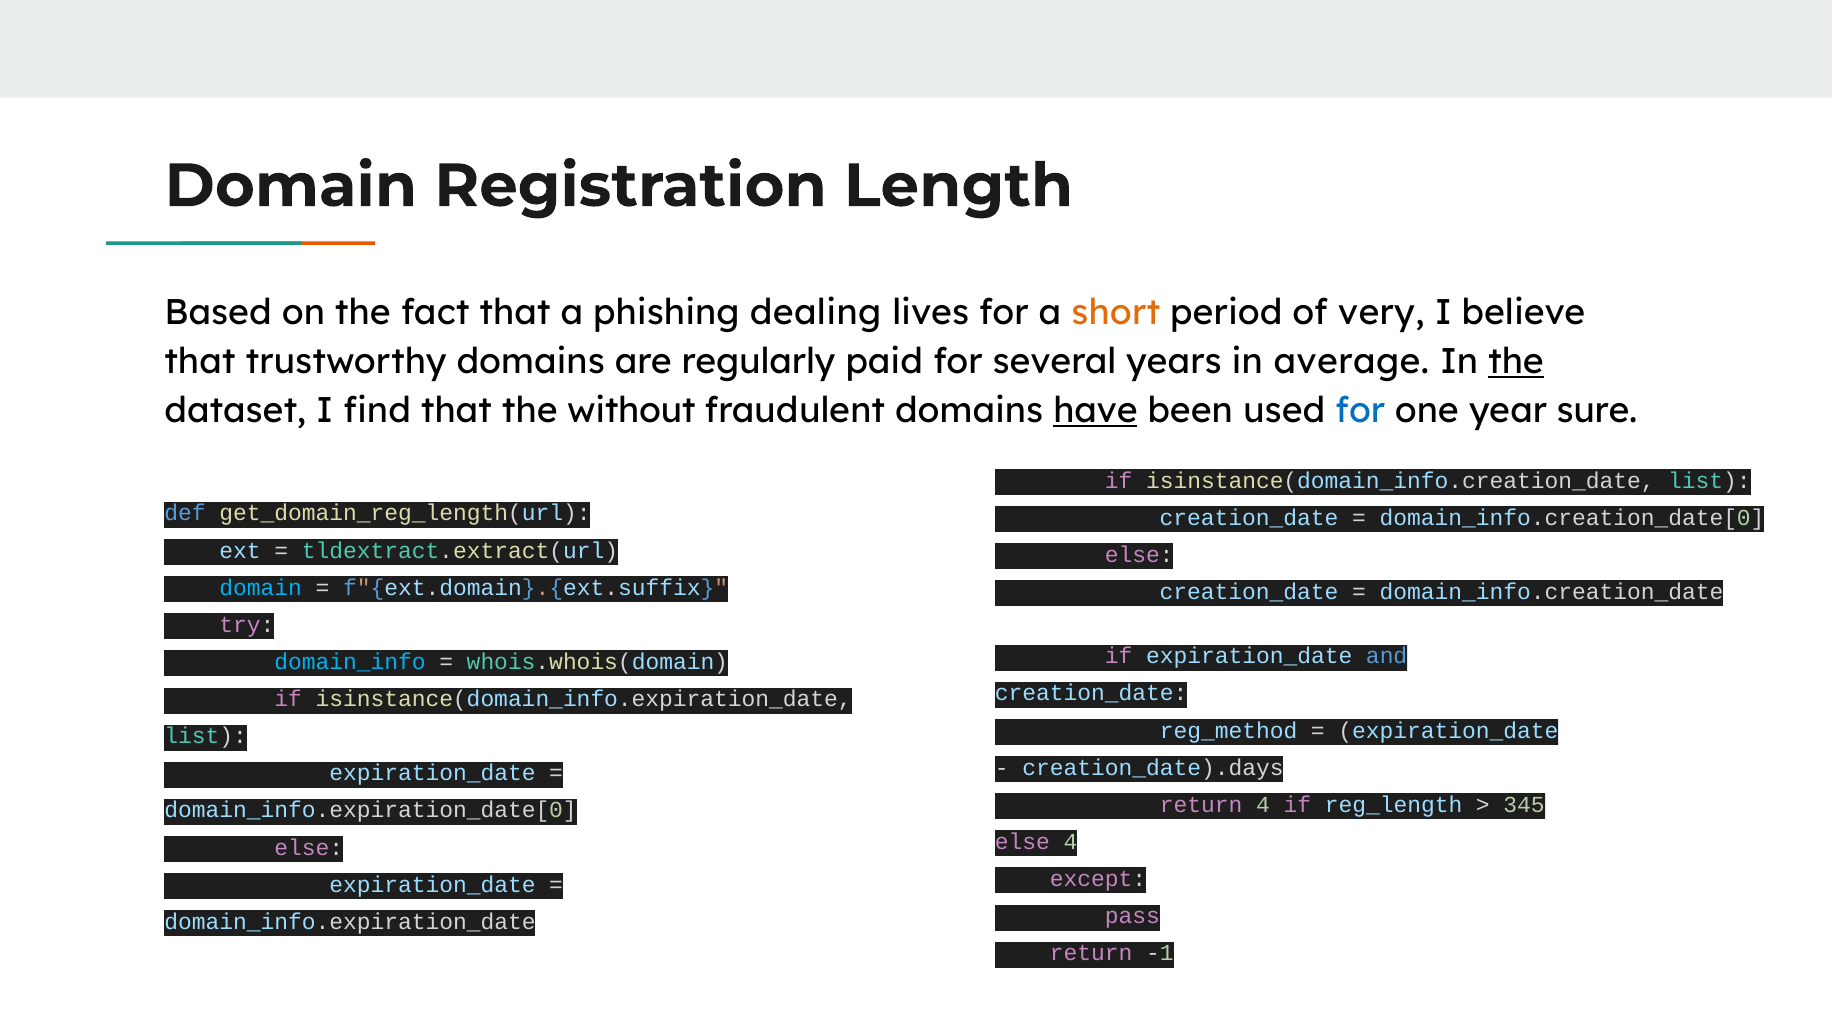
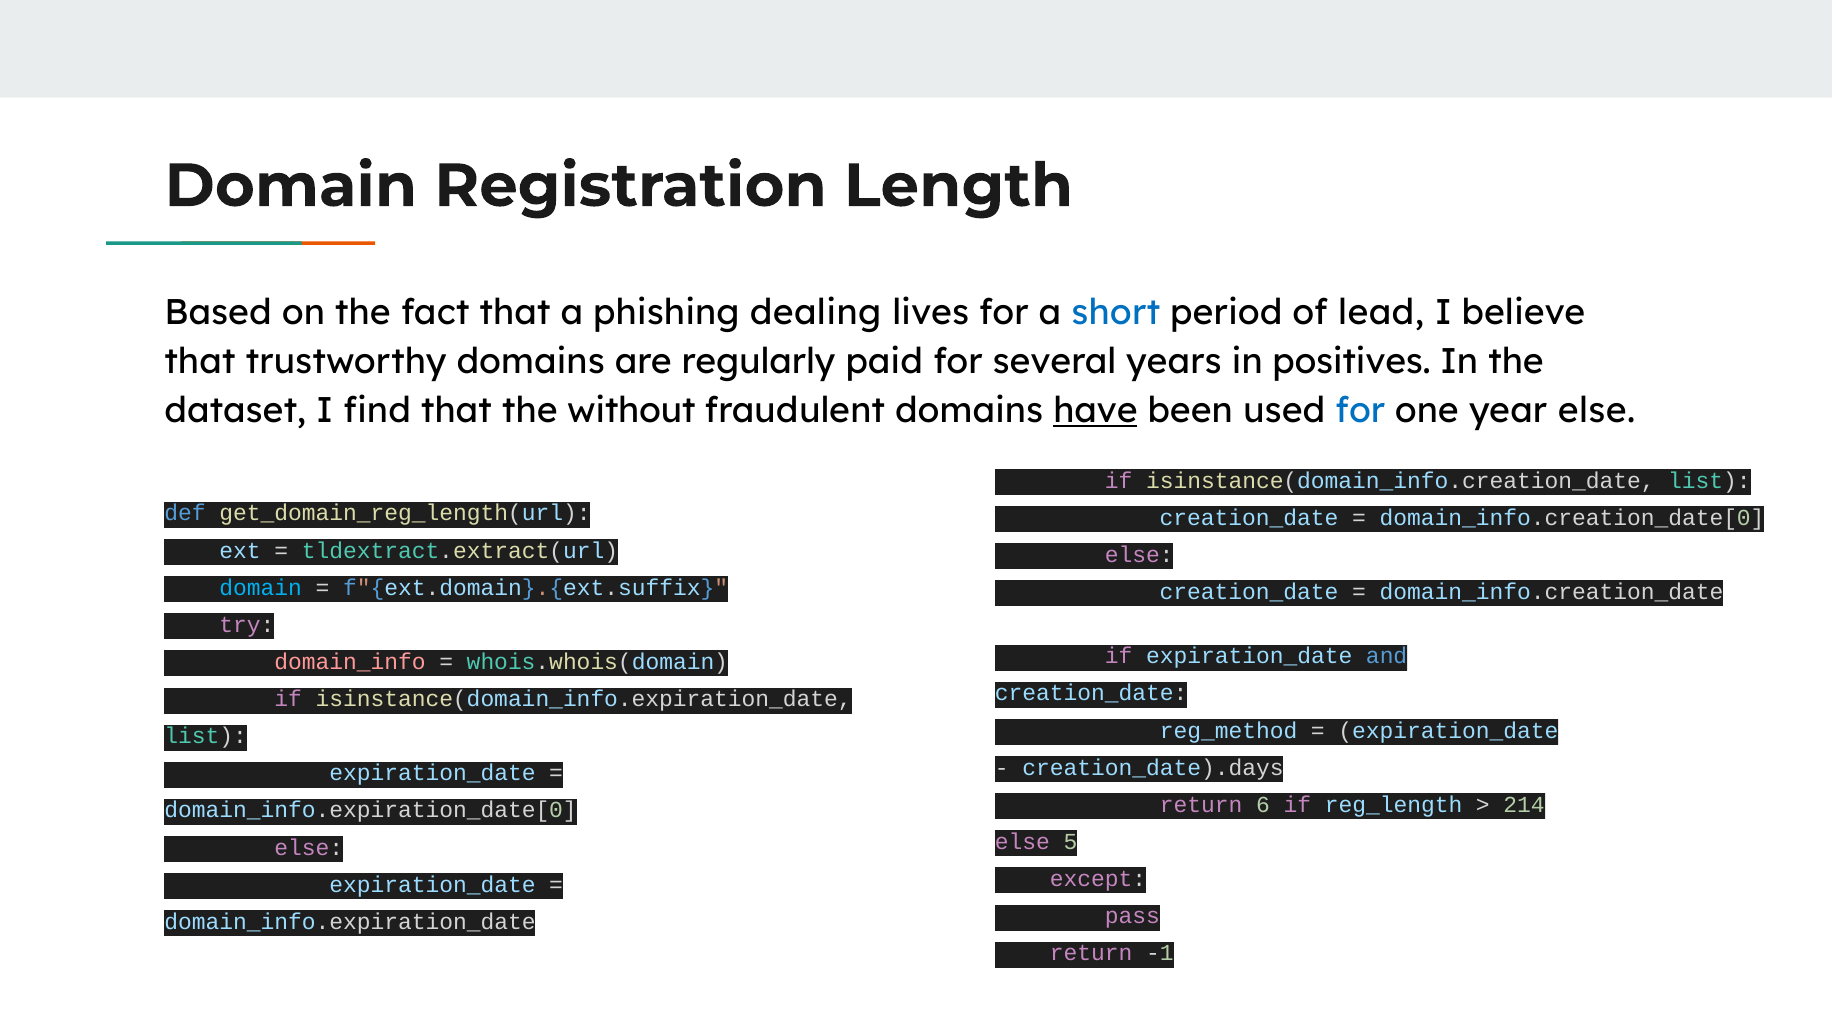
short colour: orange -> blue
very: very -> lead
average: average -> positives
the at (1516, 362) underline: present -> none
year sure: sure -> else
domain_info colour: light blue -> pink
return 4: 4 -> 6
345: 345 -> 214
else 4: 4 -> 5
